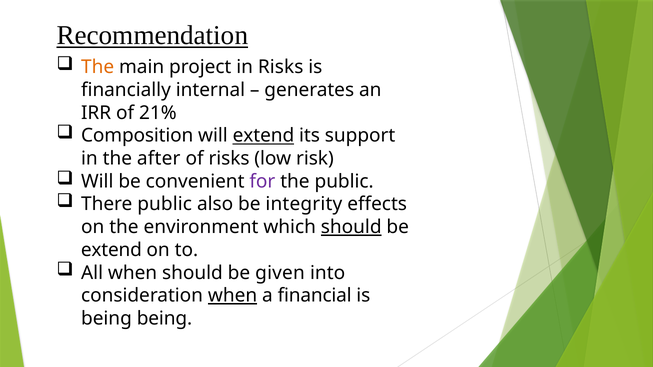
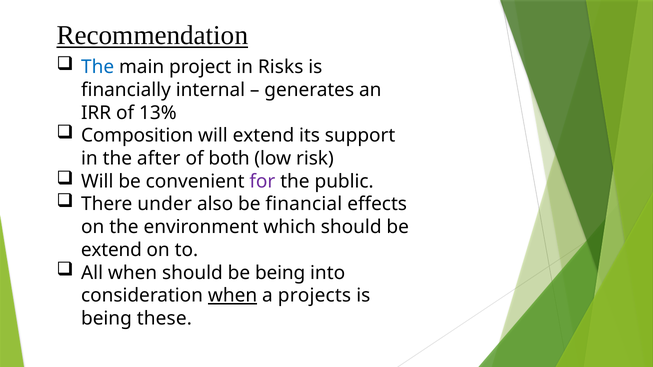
The at (98, 67) colour: orange -> blue
21%: 21% -> 13%
extend at (263, 136) underline: present -> none
of risks: risks -> both
There public: public -> under
integrity: integrity -> financial
should at (351, 227) underline: present -> none
be given: given -> being
financial: financial -> projects
being being: being -> these
